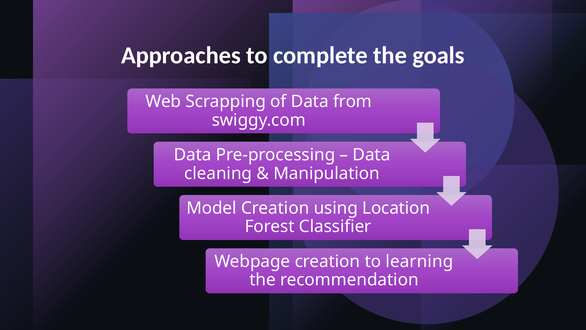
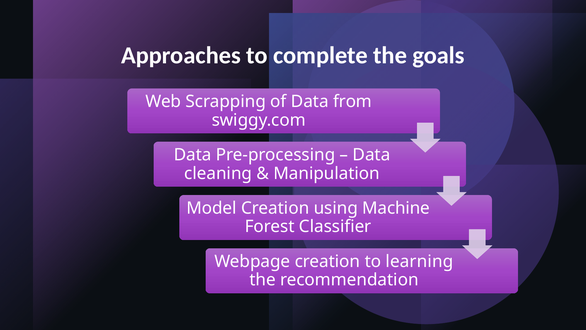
Location: Location -> Machine
